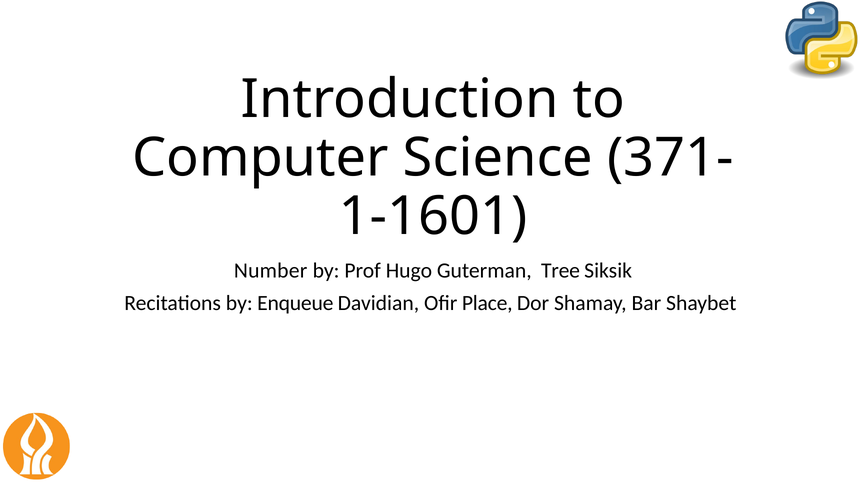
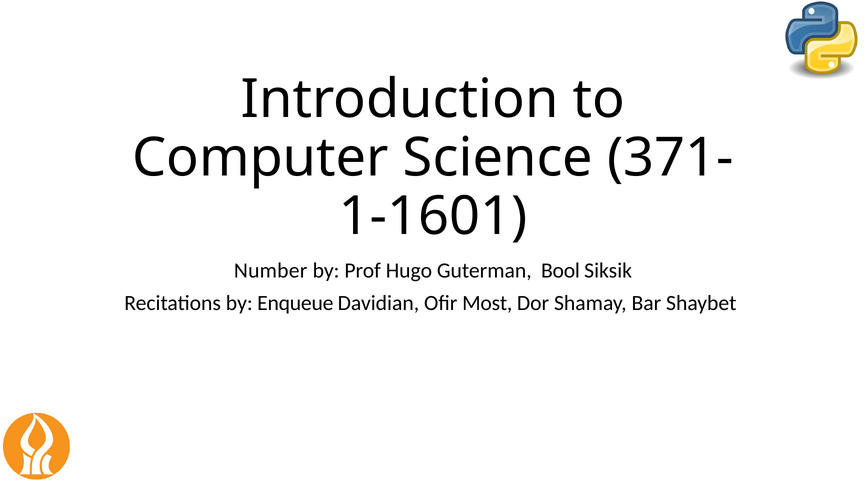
Tree: Tree -> Bool
Place: Place -> Most
